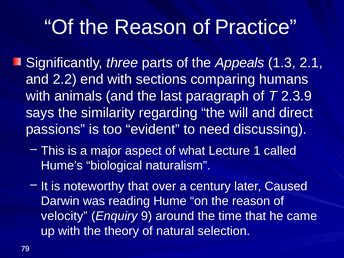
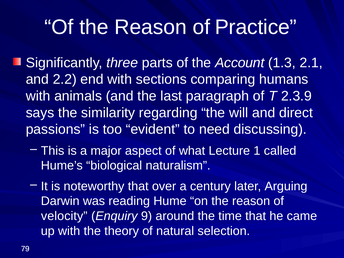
Appeals: Appeals -> Account
Caused: Caused -> Arguing
